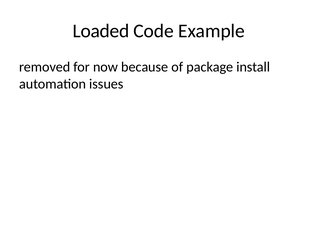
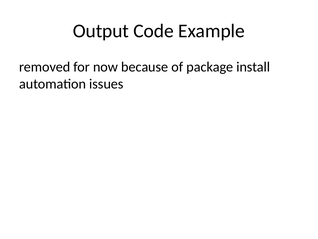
Loaded: Loaded -> Output
